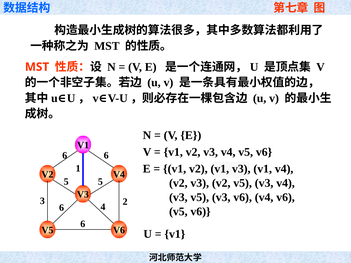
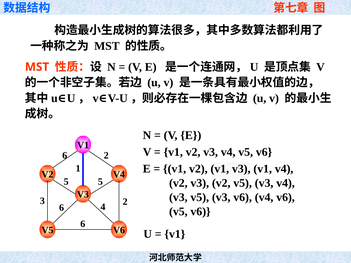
6 at (106, 155): 6 -> 2
